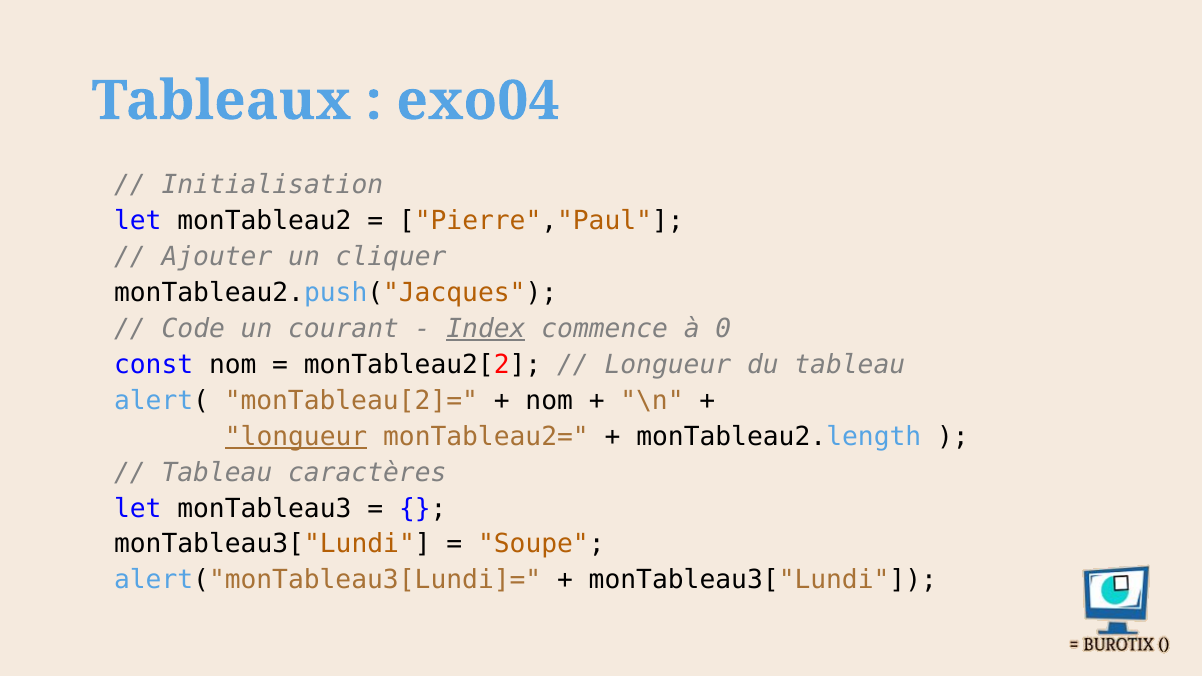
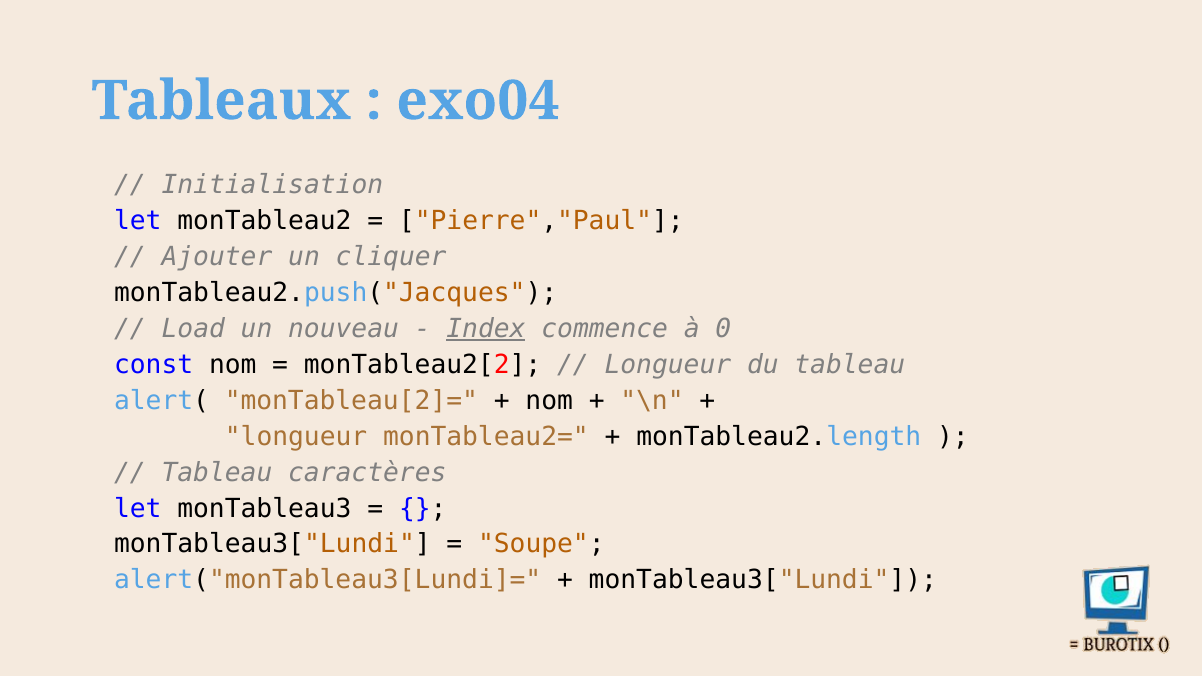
Code: Code -> Load
courant: courant -> nouveau
longueur at (296, 437) underline: present -> none
